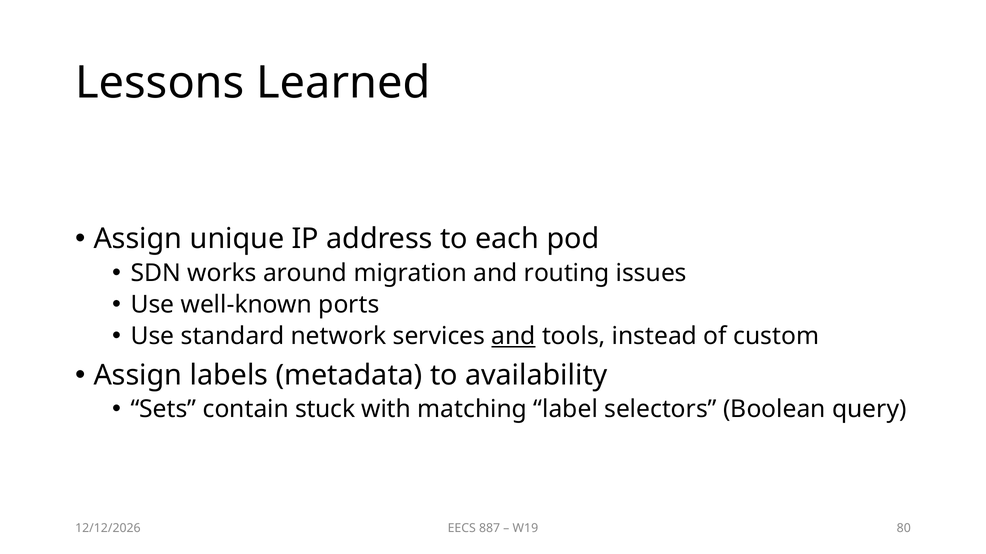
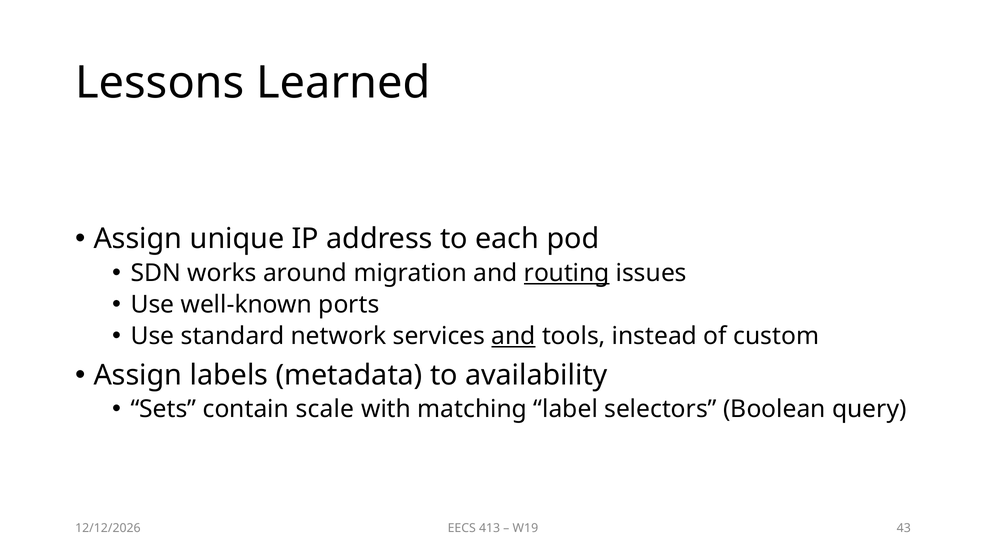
routing underline: none -> present
stuck: stuck -> scale
887: 887 -> 413
80: 80 -> 43
